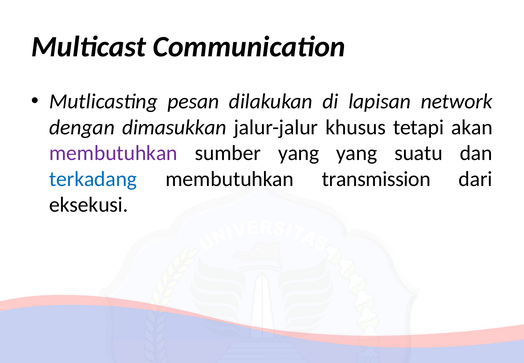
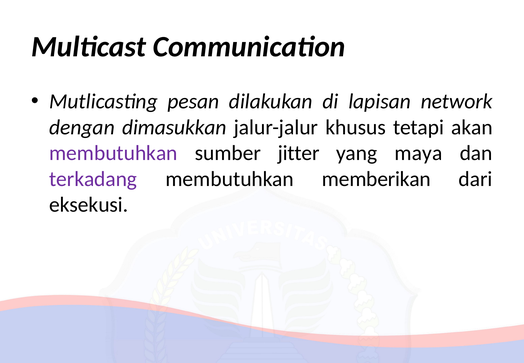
sumber yang: yang -> jitter
suatu: suatu -> maya
terkadang colour: blue -> purple
transmission: transmission -> memberikan
